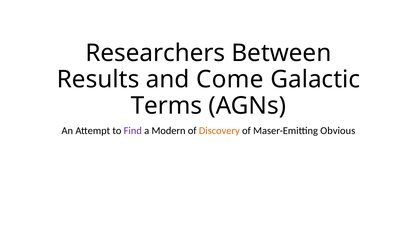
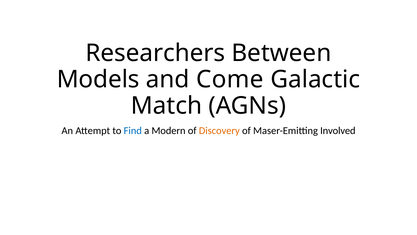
Results: Results -> Models
Terms: Terms -> Match
Find colour: purple -> blue
Obvious: Obvious -> Involved
